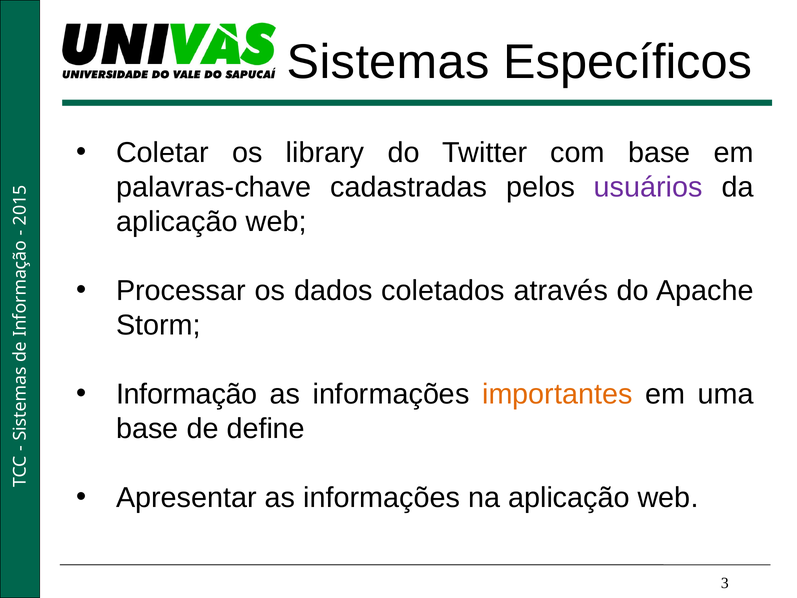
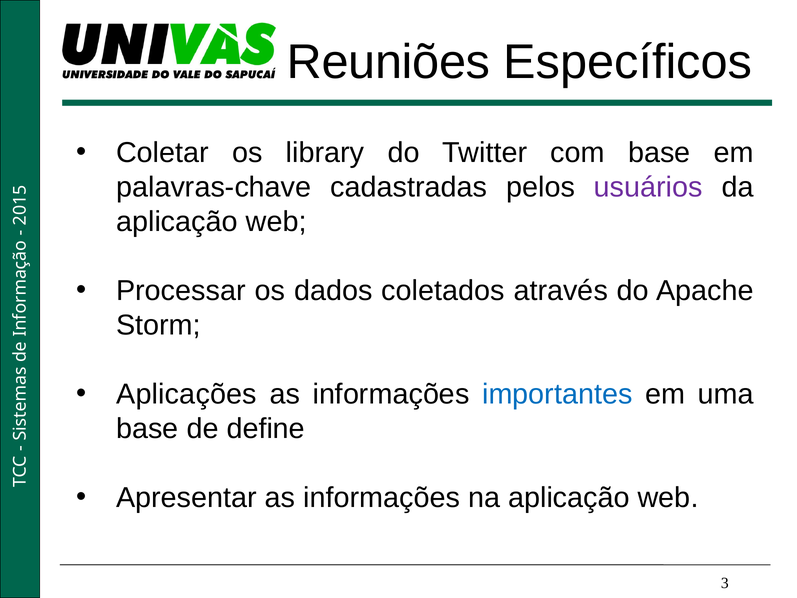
Sistemas: Sistemas -> Reuniões
Informação: Informação -> Aplicações
importantes colour: orange -> blue
